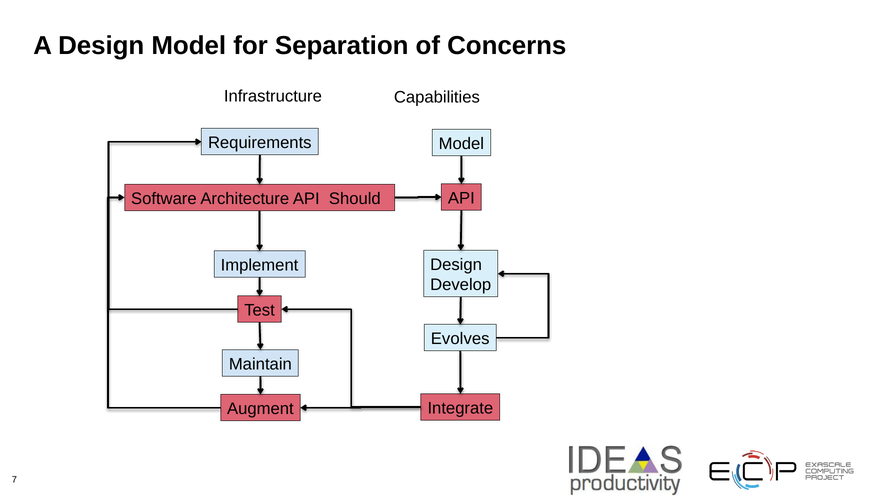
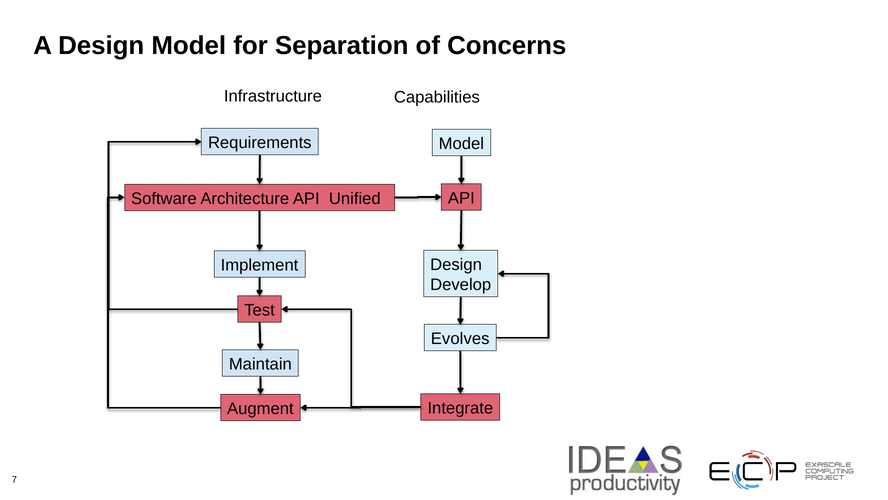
Should: Should -> Unified
